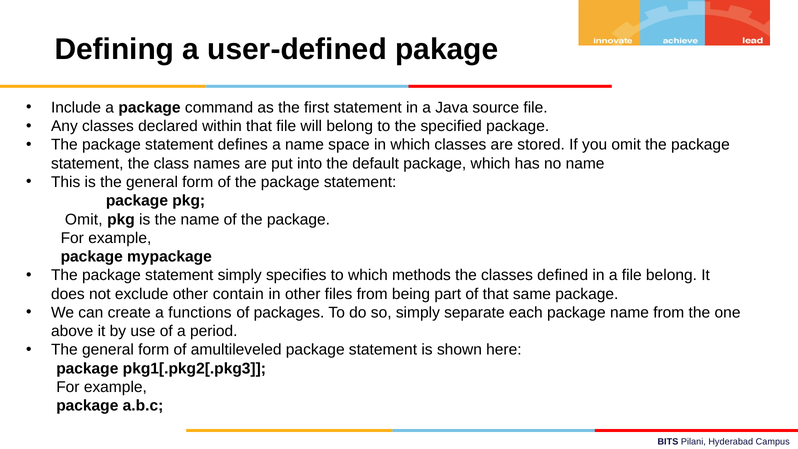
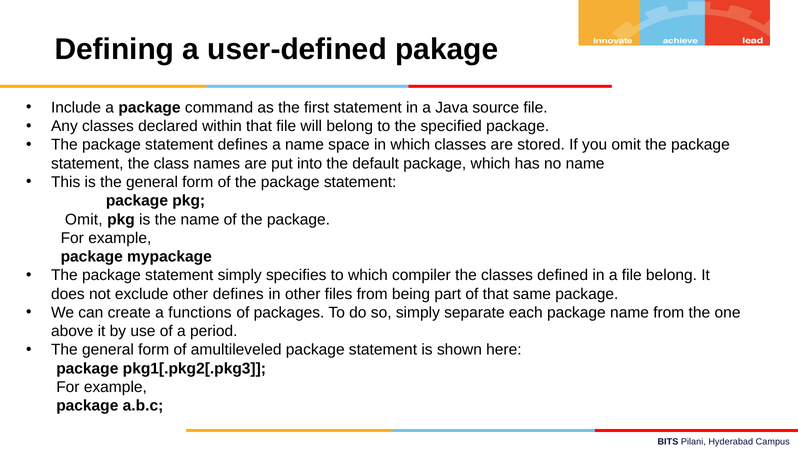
methods: methods -> compiler
other contain: contain -> defines
